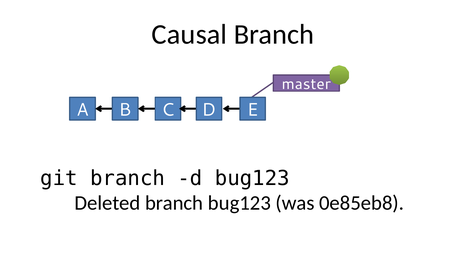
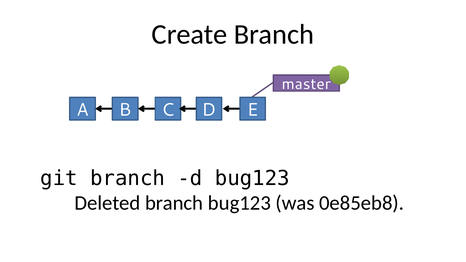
Causal: Causal -> Create
